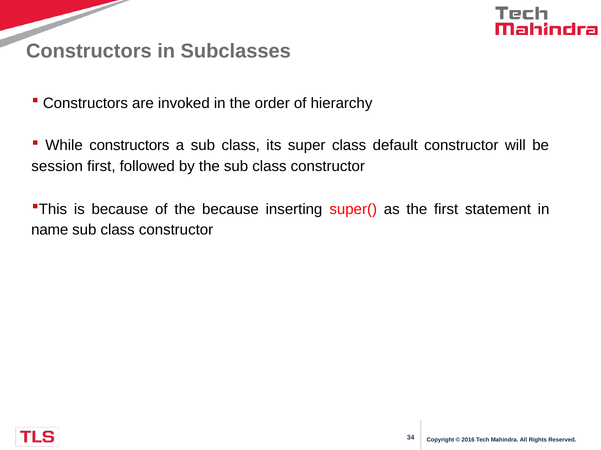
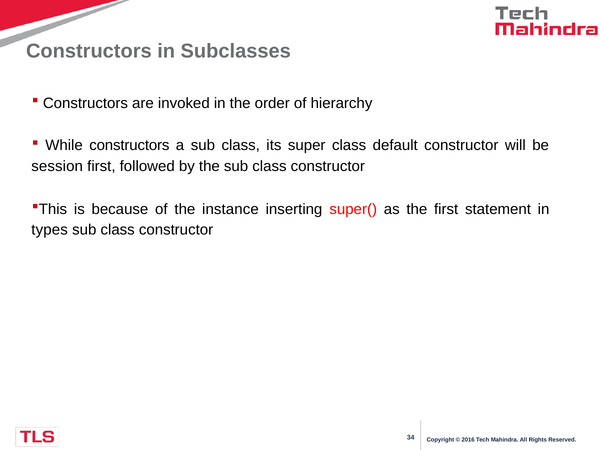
the because: because -> instance
name: name -> types
